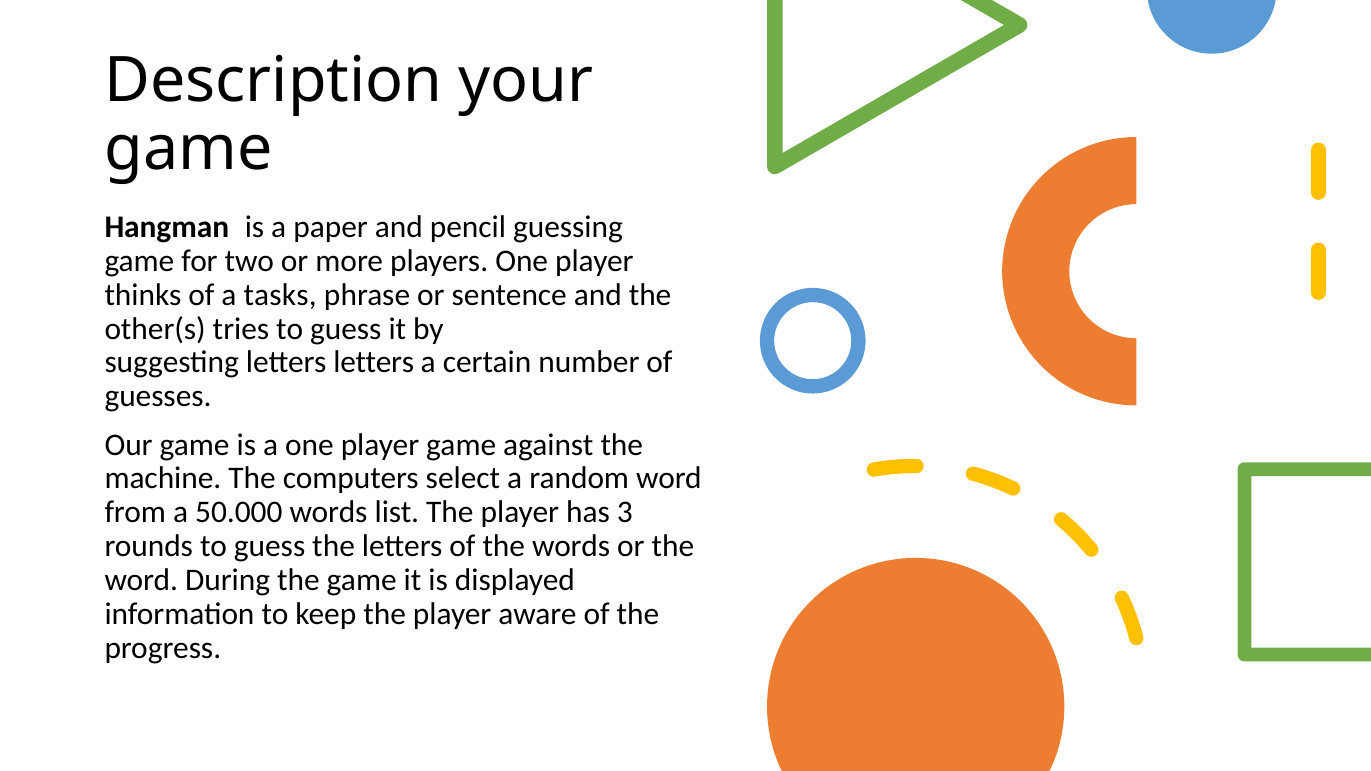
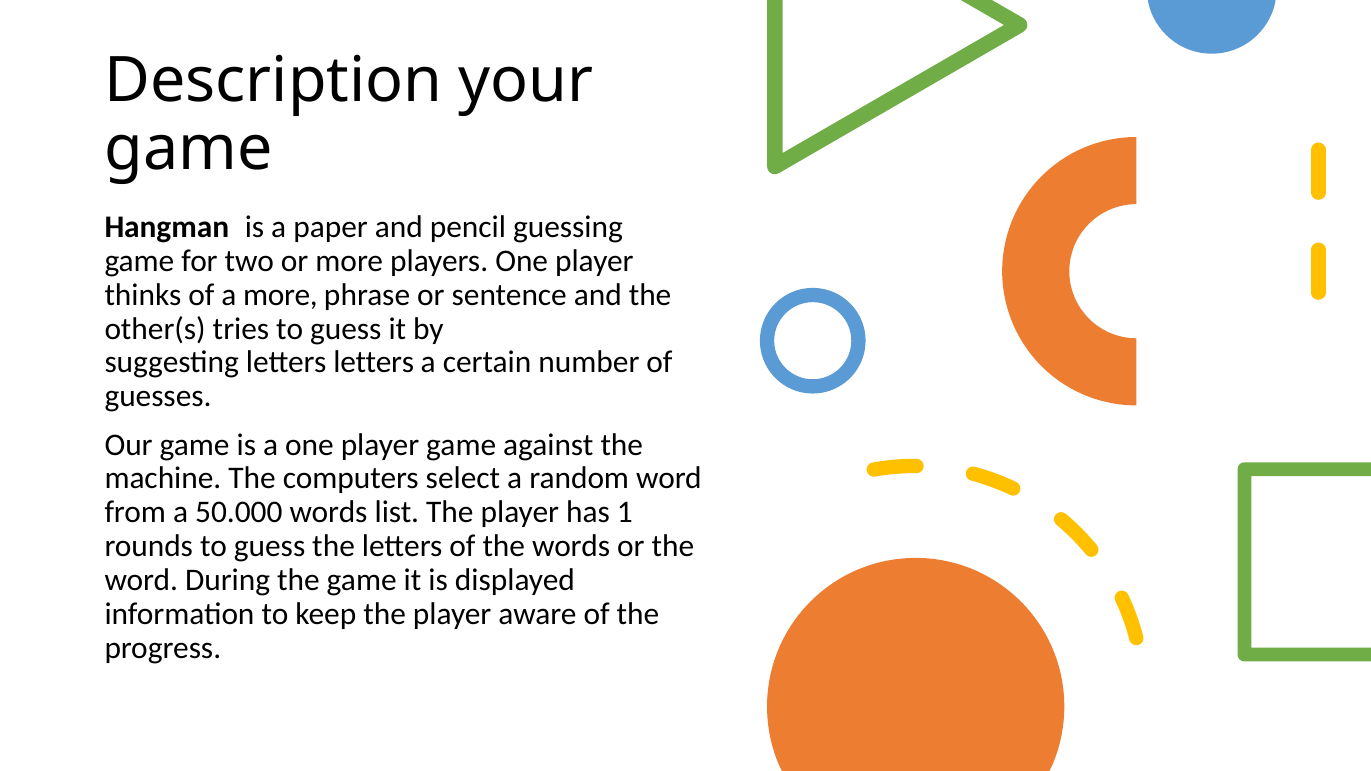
a tasks: tasks -> more
3: 3 -> 1
